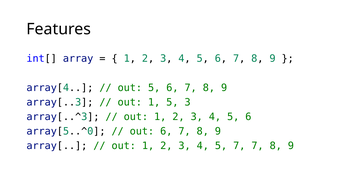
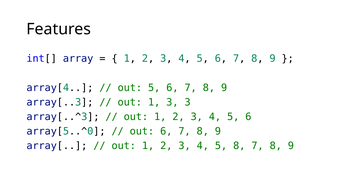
1 5: 5 -> 3
5 7: 7 -> 8
